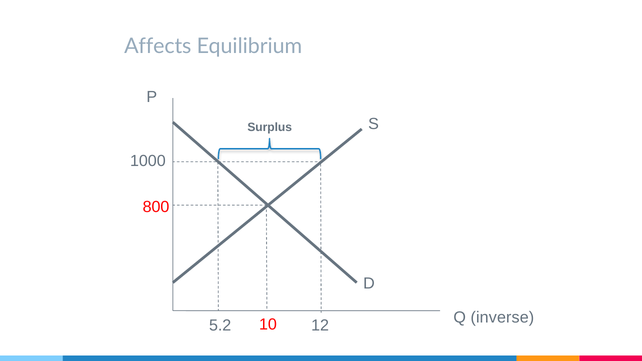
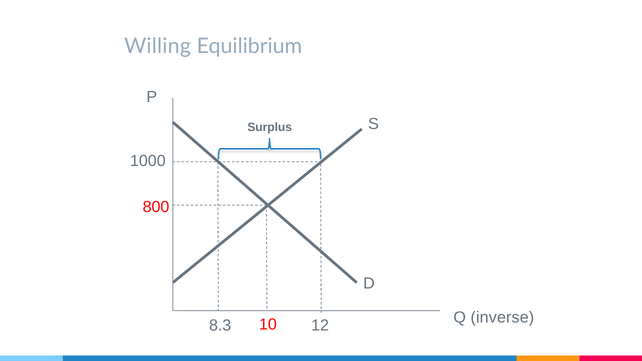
Affects: Affects -> Willing
5.2: 5.2 -> 8.3
